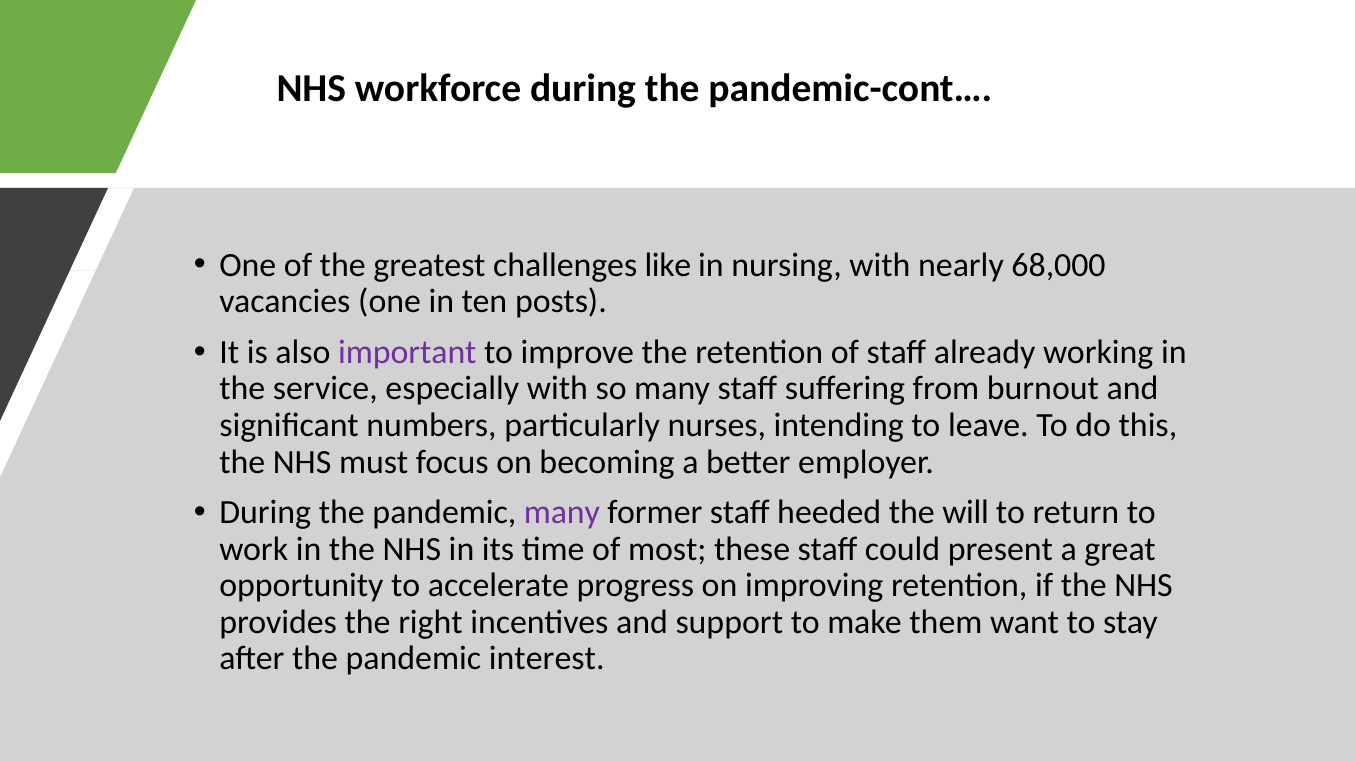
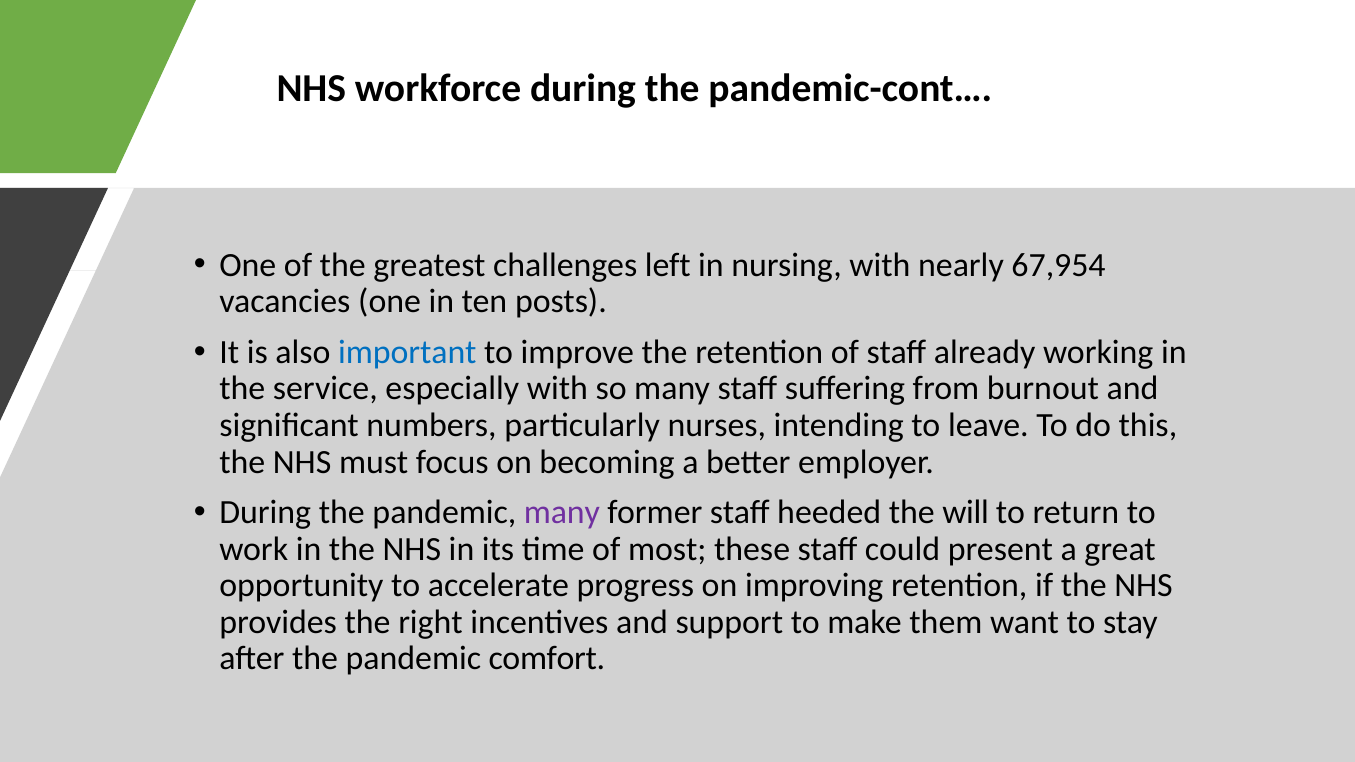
like: like -> left
68,000: 68,000 -> 67,954
important colour: purple -> blue
interest: interest -> comfort
